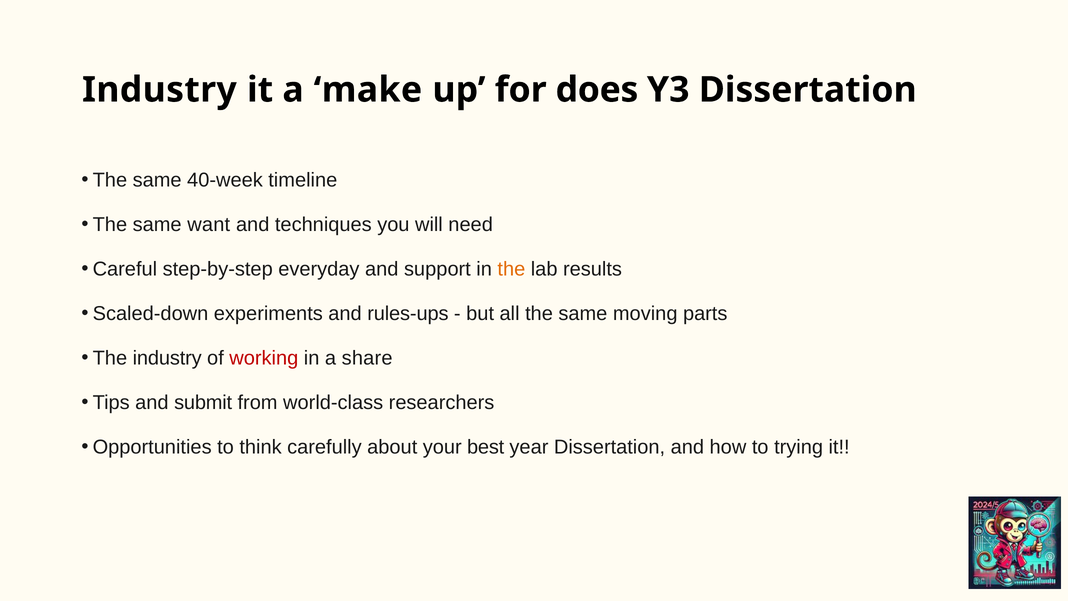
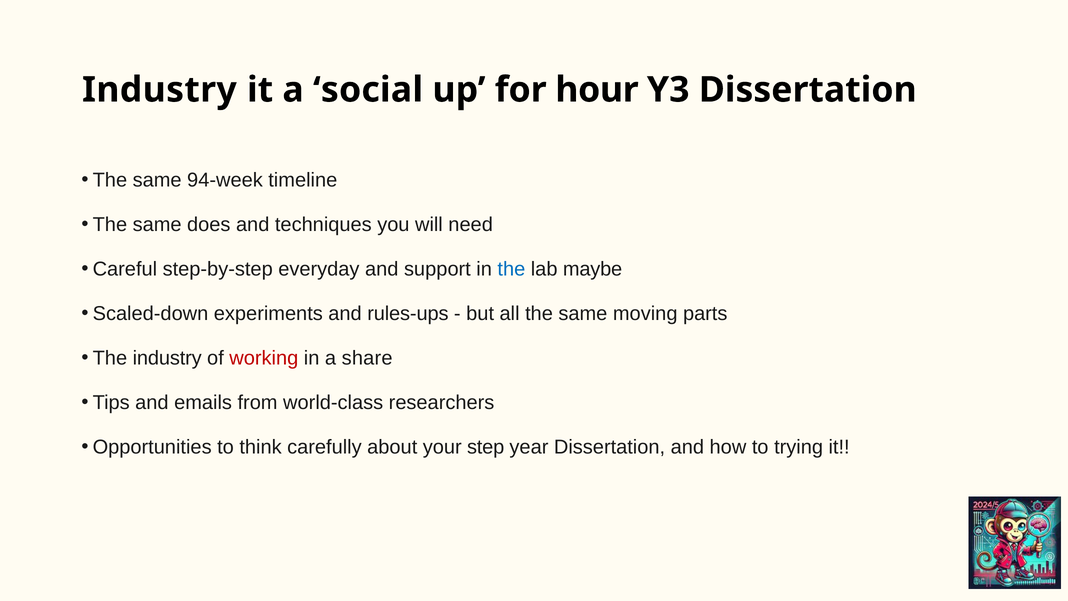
make: make -> social
does: does -> hour
40-week: 40-week -> 94-week
want: want -> does
the at (511, 269) colour: orange -> blue
results: results -> maybe
submit: submit -> emails
best: best -> step
